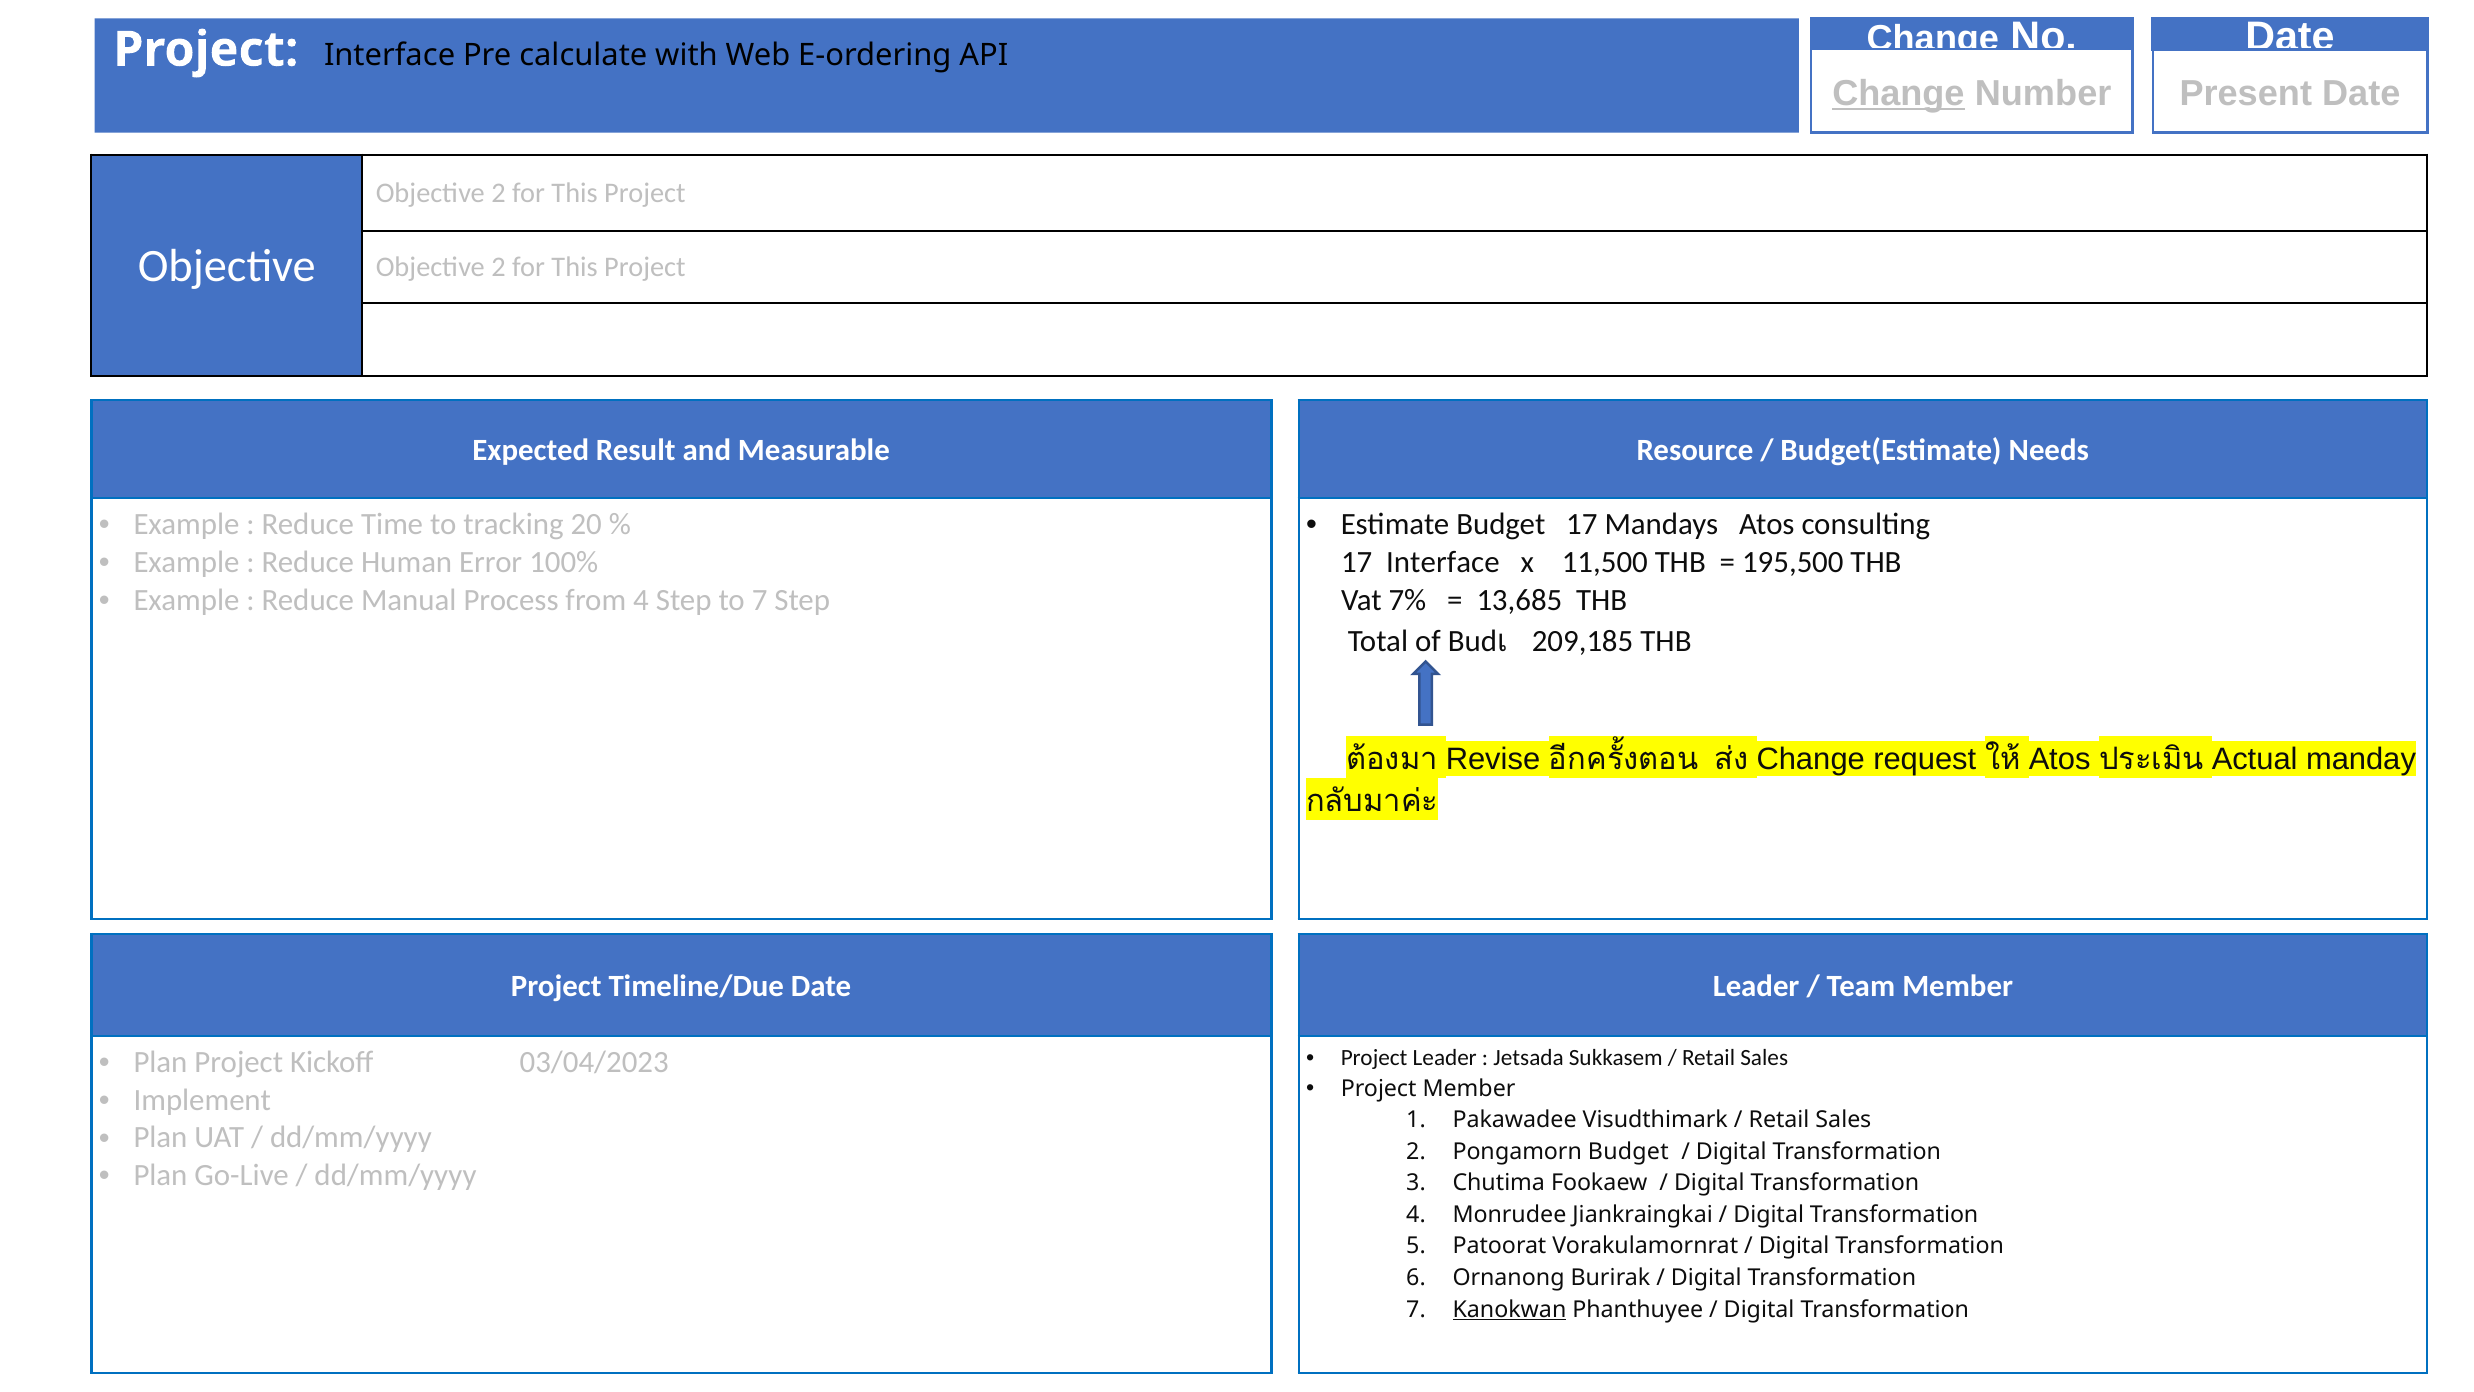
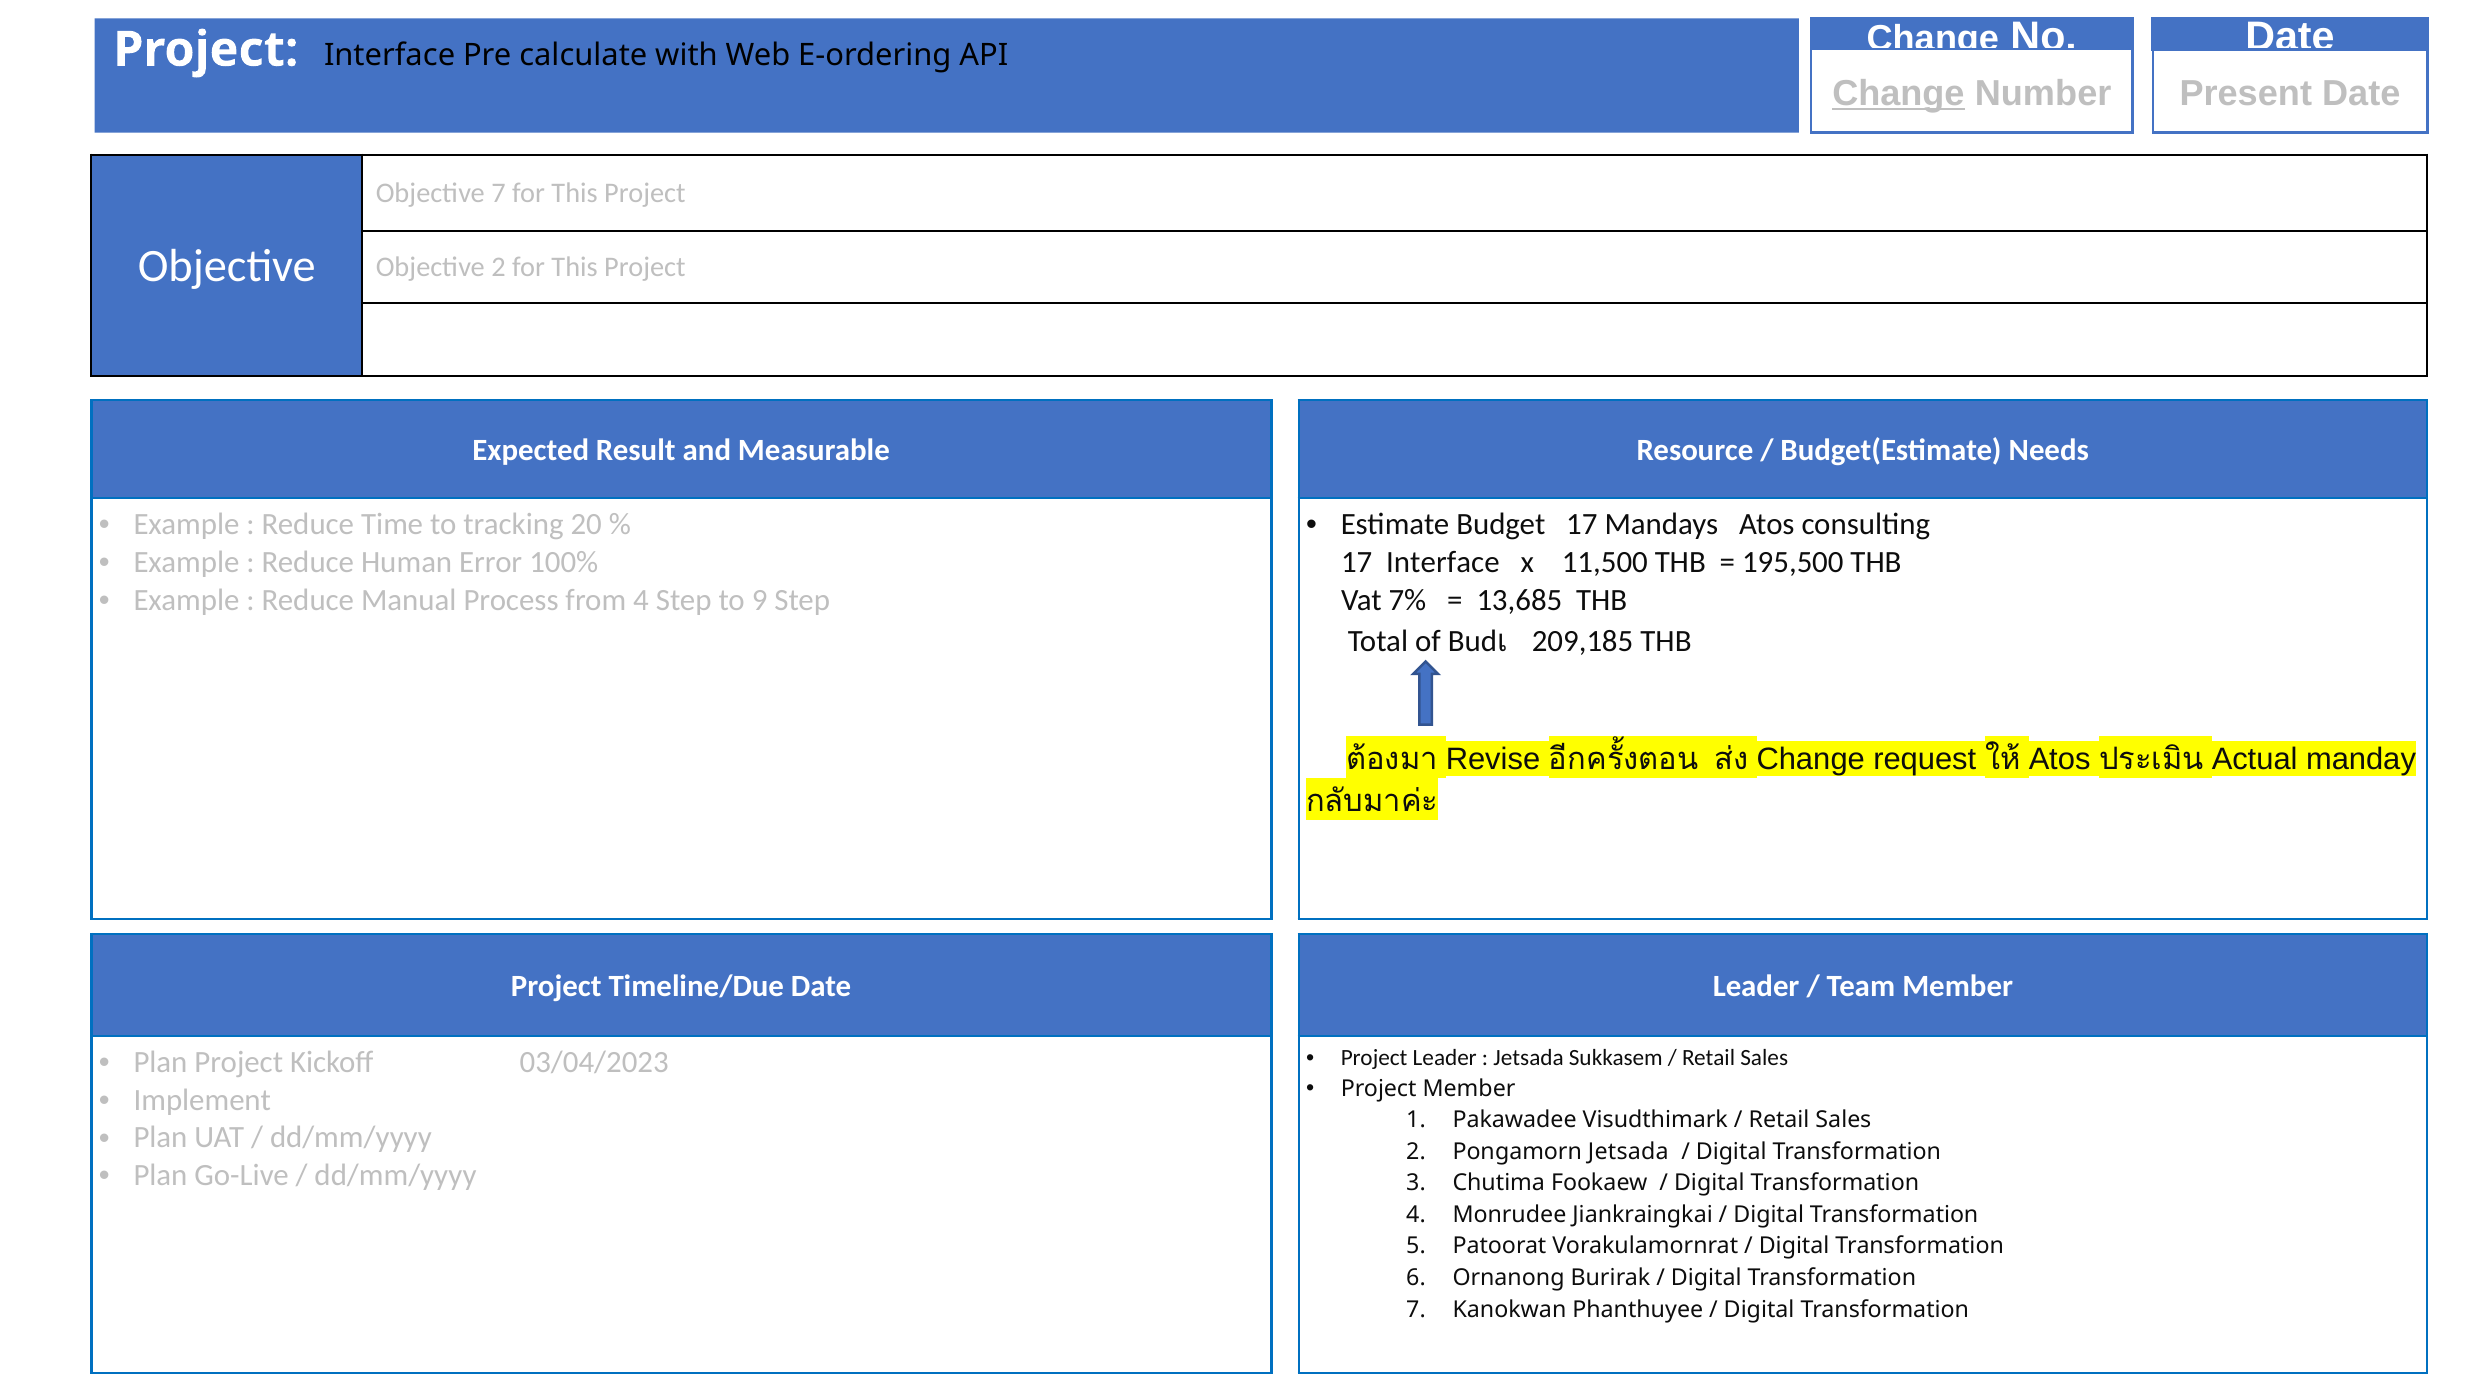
2 at (498, 193): 2 -> 7
to 7: 7 -> 9
Pongamorn Budget: Budget -> Jetsada
Kanokwan underline: present -> none
